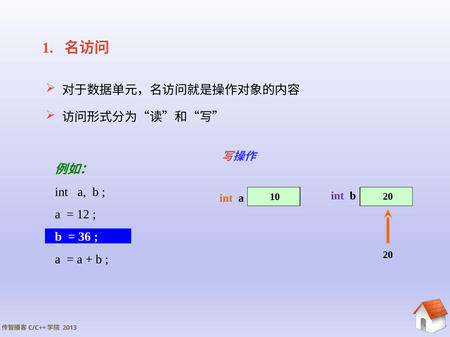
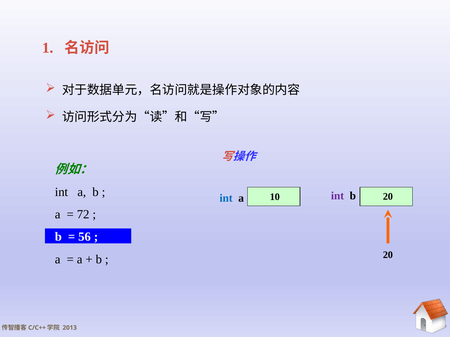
int at (226, 198) colour: orange -> blue
12: 12 -> 72
36: 36 -> 56
